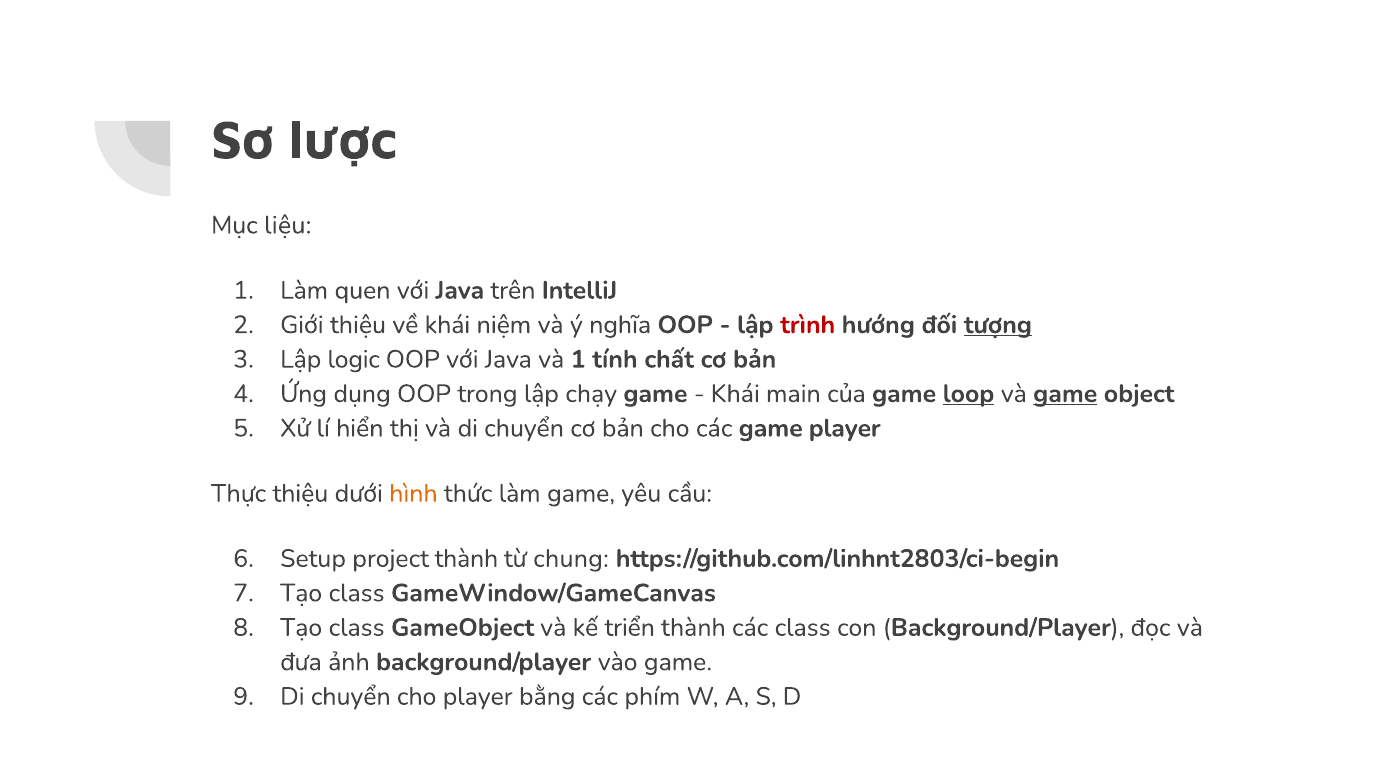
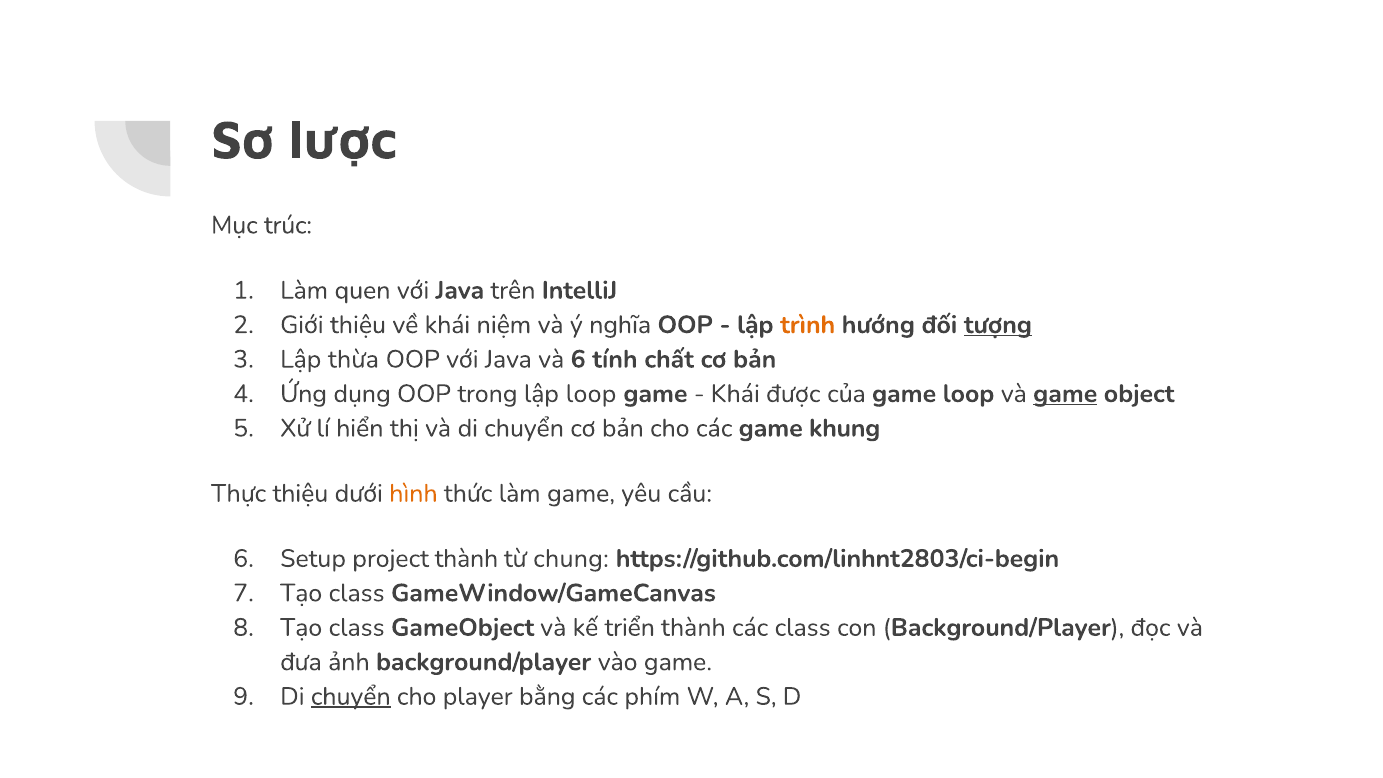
liệu: liệu -> trúc
trình colour: red -> orange
logic: logic -> thừa
và 1: 1 -> 6
lập chạy: chạy -> loop
main: main -> được
loop at (968, 394) underline: present -> none
game player: player -> khung
chuyển at (351, 696) underline: none -> present
